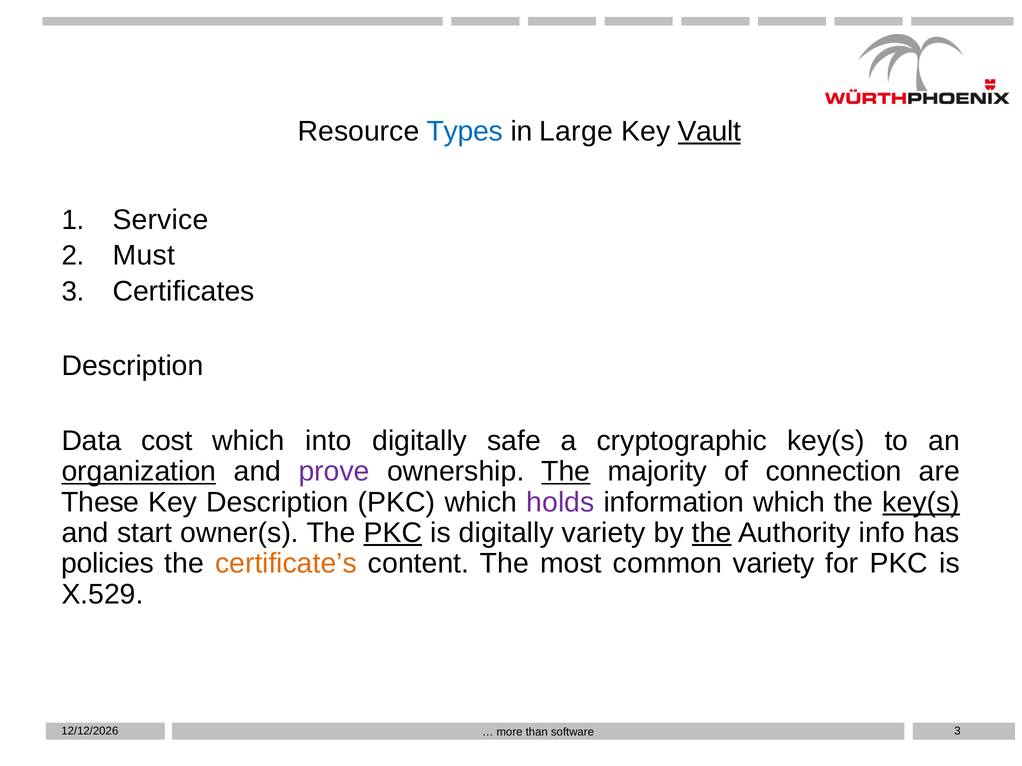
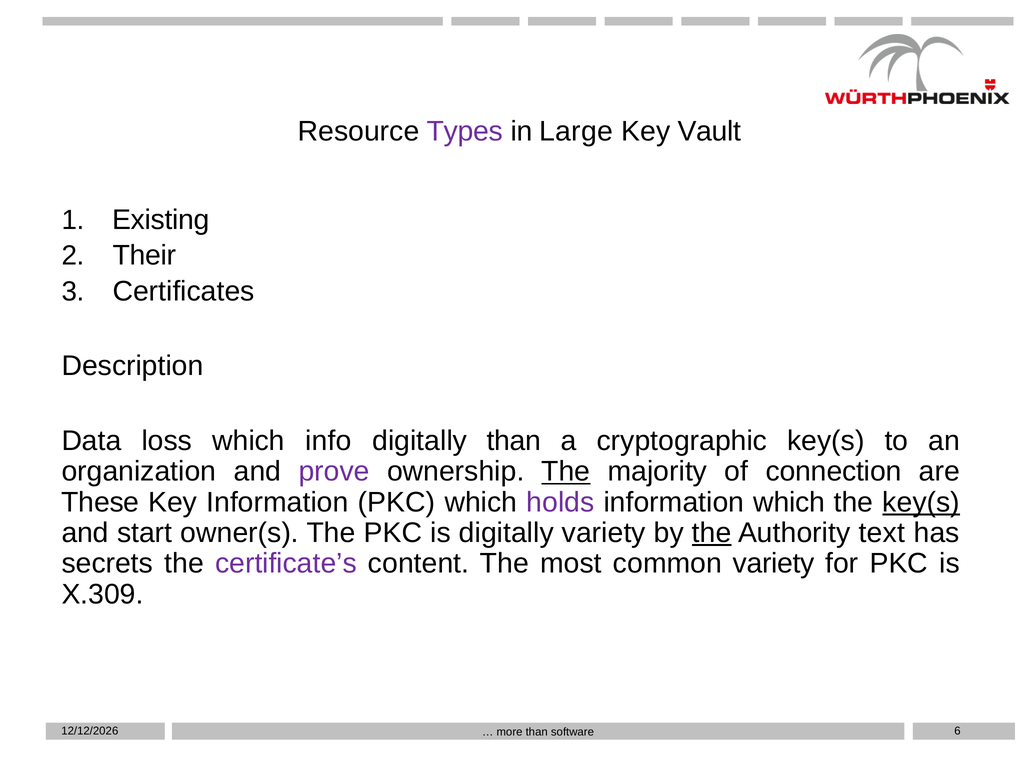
Types colour: blue -> purple
Vault underline: present -> none
Service: Service -> Existing
Must: Must -> Their
cost: cost -> loss
into: into -> info
digitally safe: safe -> than
organization underline: present -> none
Key Description: Description -> Information
PKC at (393, 533) underline: present -> none
info: info -> text
policies: policies -> secrets
certificate’s colour: orange -> purple
X.529: X.529 -> X.309
3 at (958, 732): 3 -> 6
